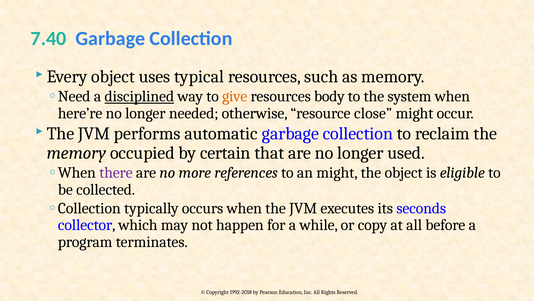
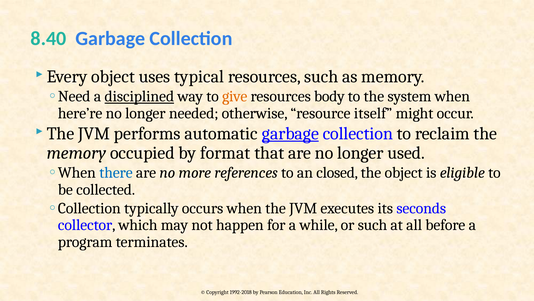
7.40: 7.40 -> 8.40
close: close -> itself
garbage at (290, 133) underline: none -> present
certain: certain -> format
there colour: purple -> blue
an might: might -> closed
or copy: copy -> such
